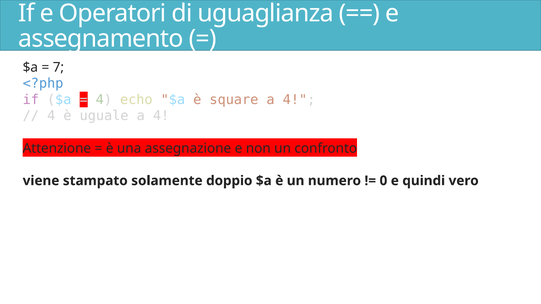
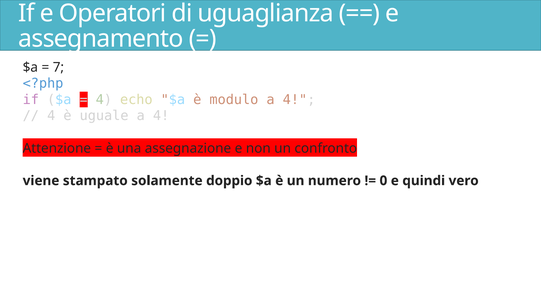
square: square -> modulo
